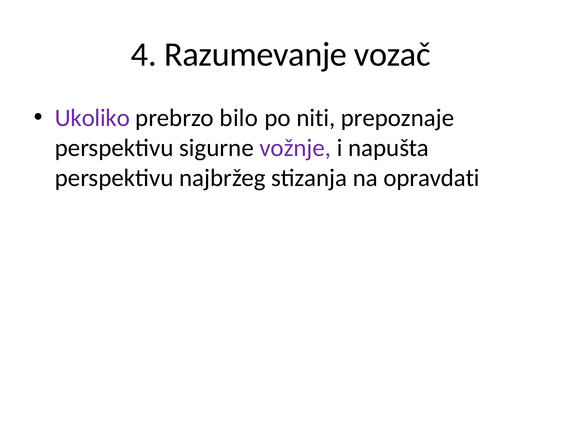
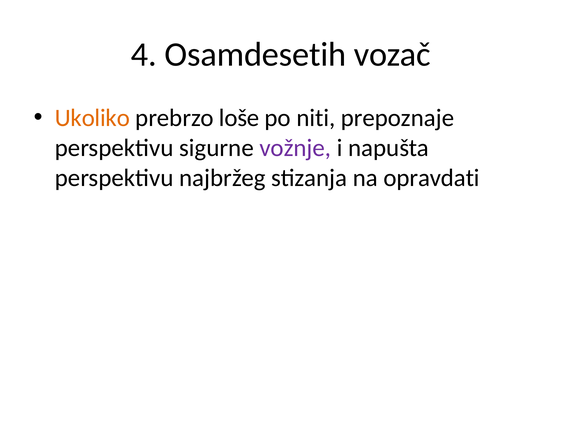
Razumevanje: Razumevanje -> Osamdesetih
Ukoliko colour: purple -> orange
bilo: bilo -> loše
